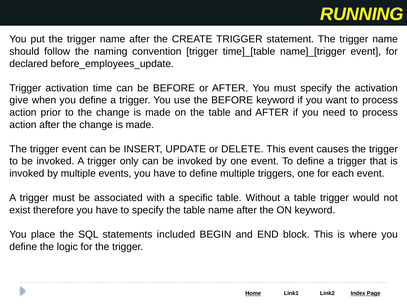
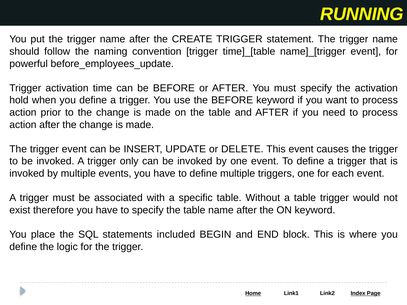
declared: declared -> powerful
give: give -> hold
